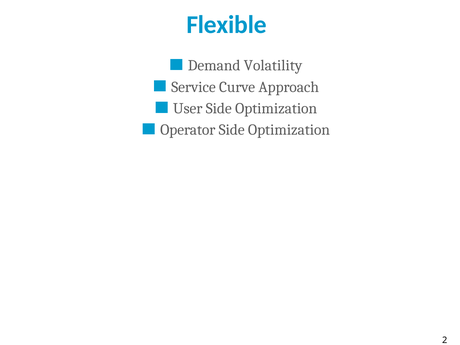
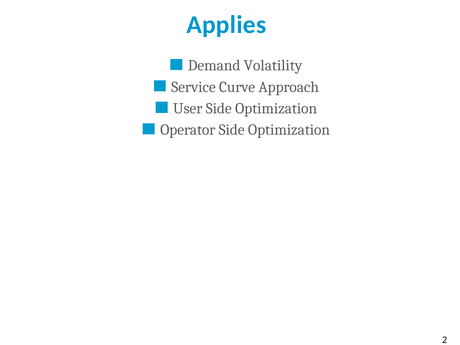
Flexible: Flexible -> Applies
